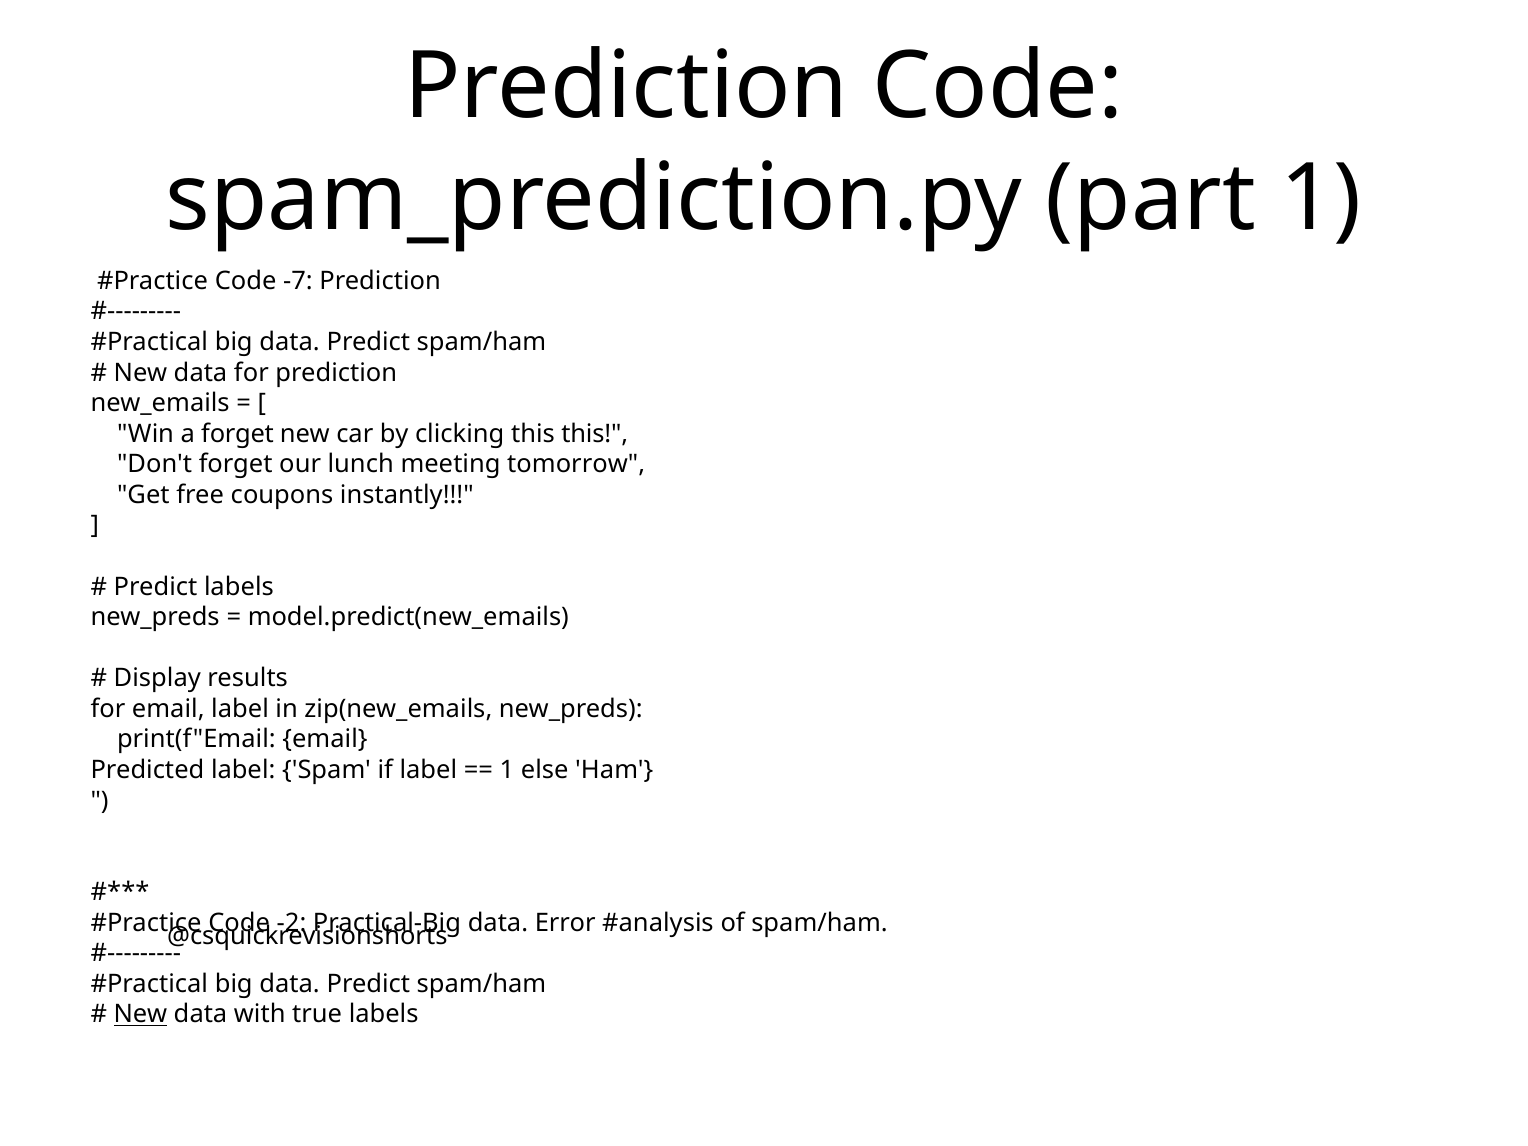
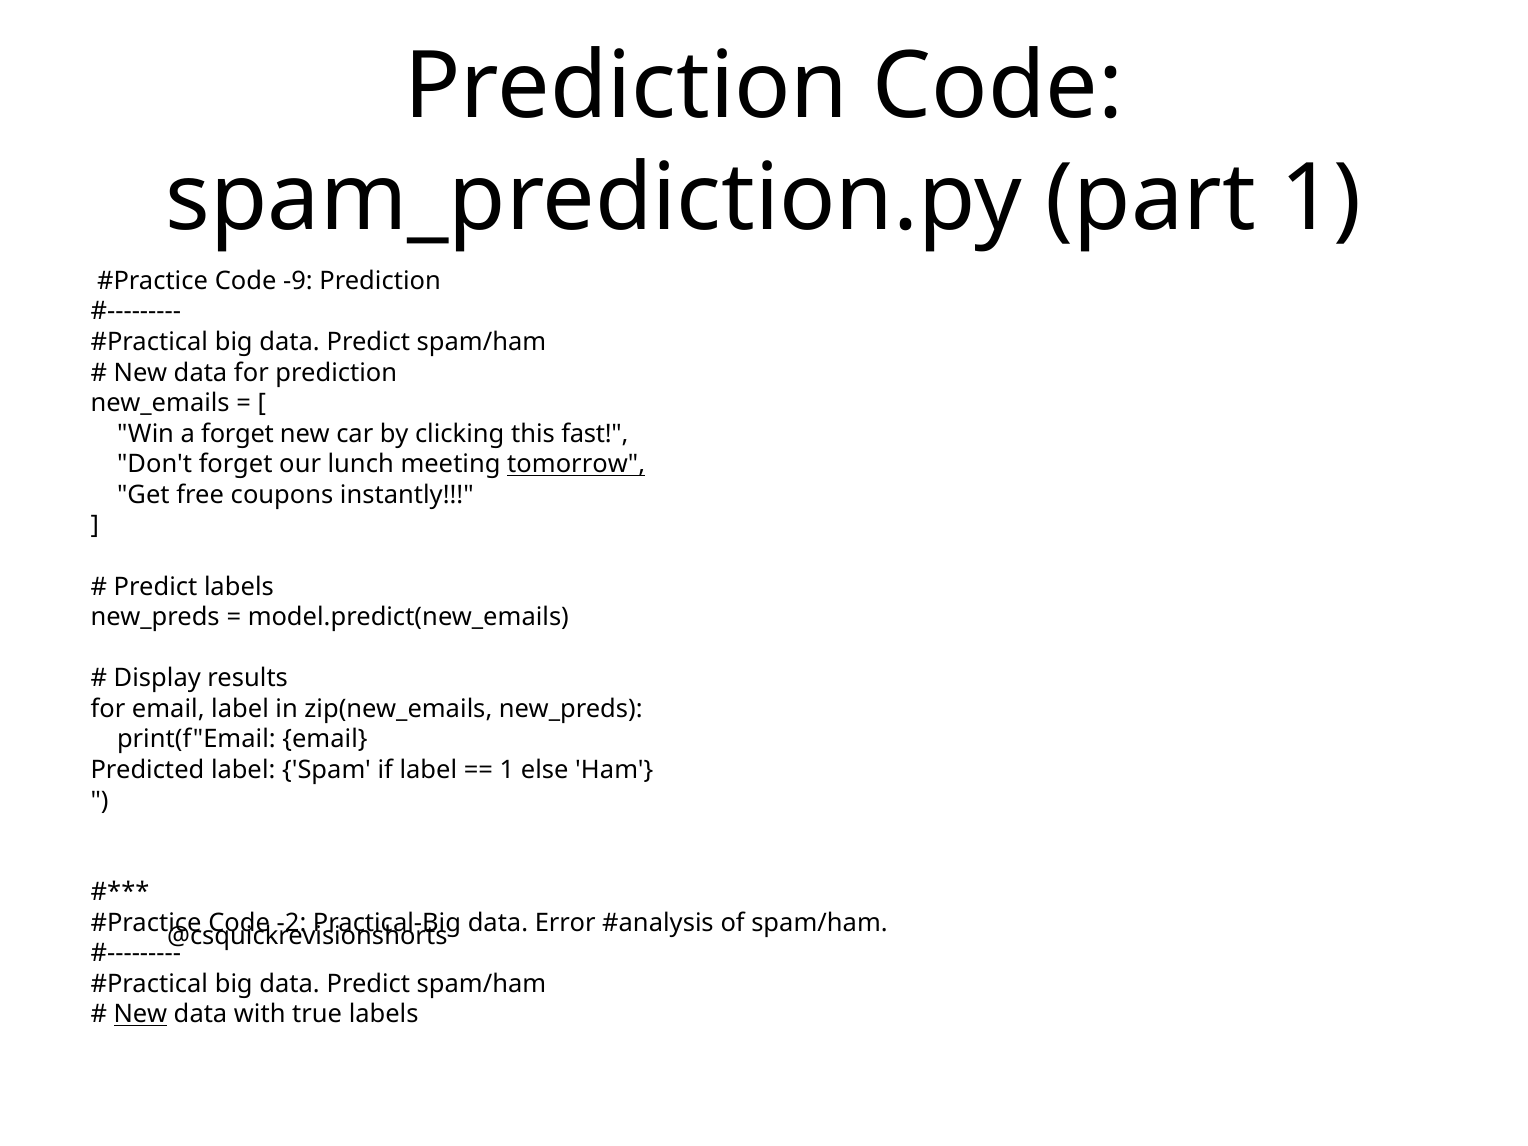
-7: -7 -> -9
this this: this -> fast
tomorrow underline: none -> present
